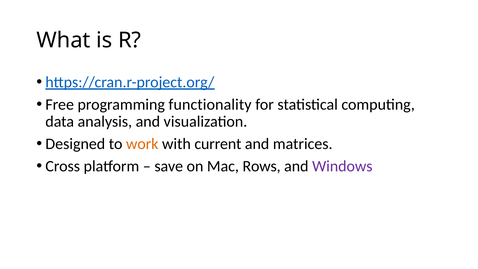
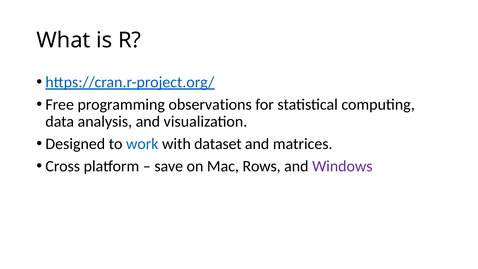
functionality: functionality -> observations
work colour: orange -> blue
current: current -> dataset
